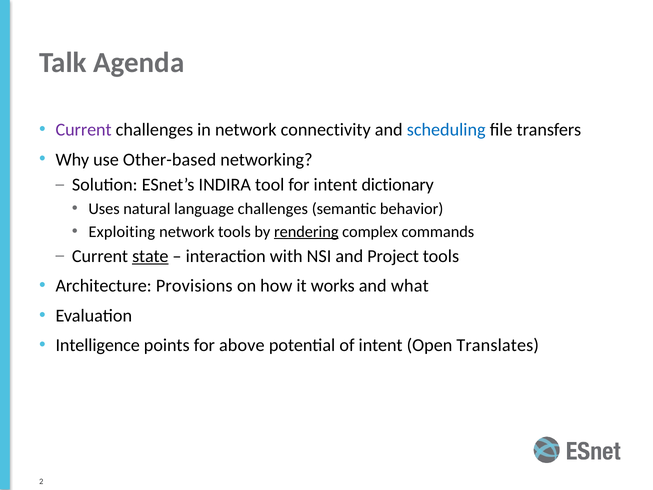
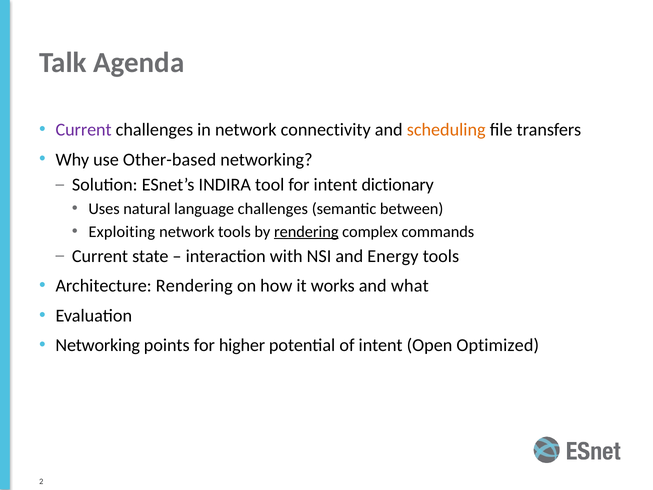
scheduling colour: blue -> orange
behavior: behavior -> between
state underline: present -> none
Project: Project -> Energy
Architecture Provisions: Provisions -> Rendering
Intelligence at (98, 345): Intelligence -> Networking
above: above -> higher
Translates: Translates -> Optimized
